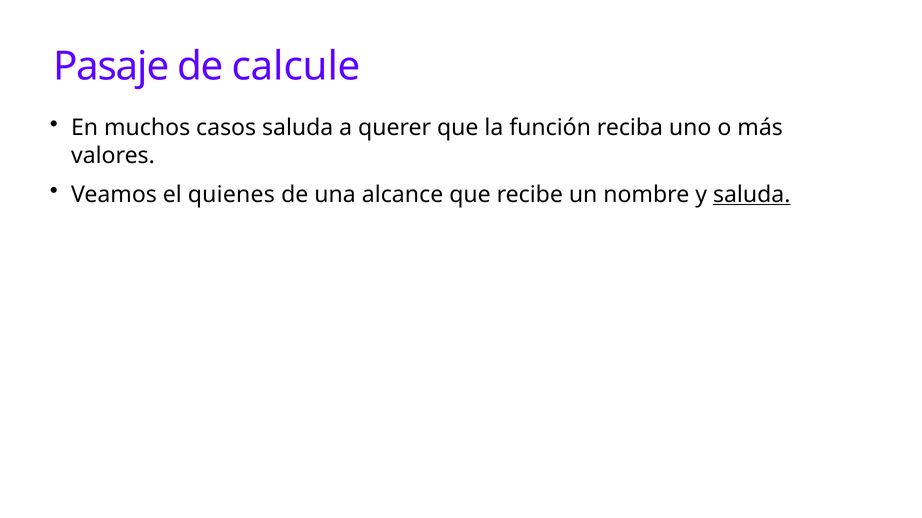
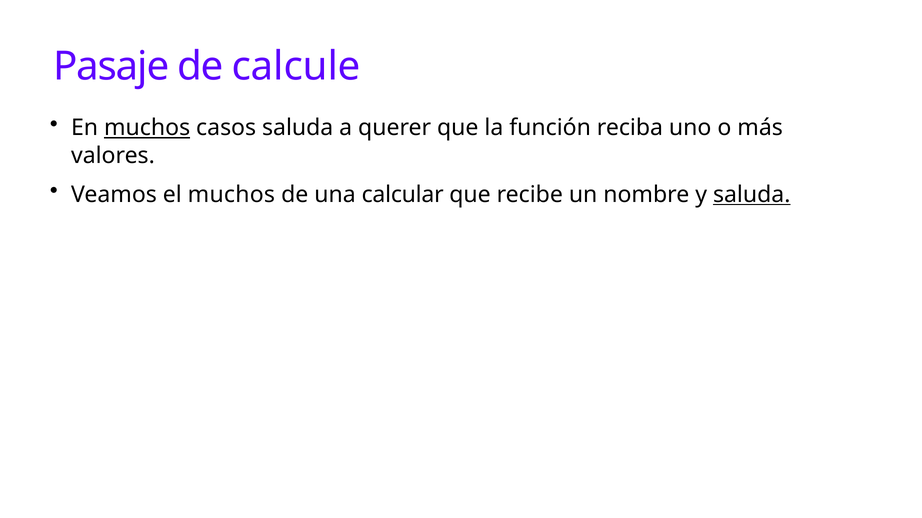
muchos at (147, 128) underline: none -> present
el quienes: quienes -> muchos
alcance: alcance -> calcular
